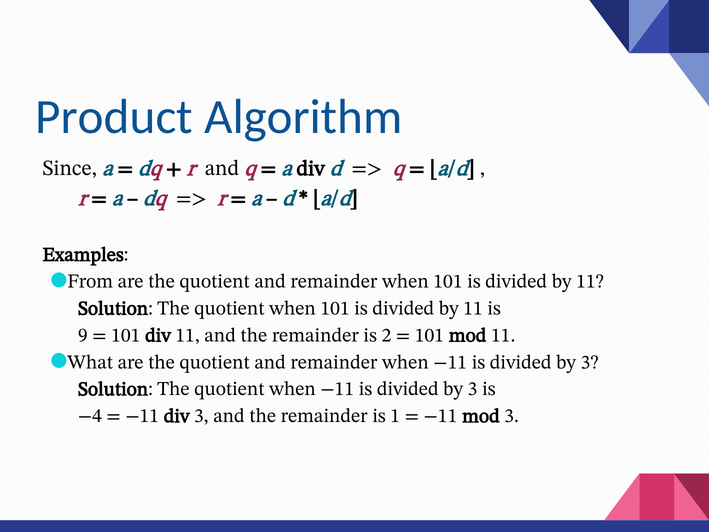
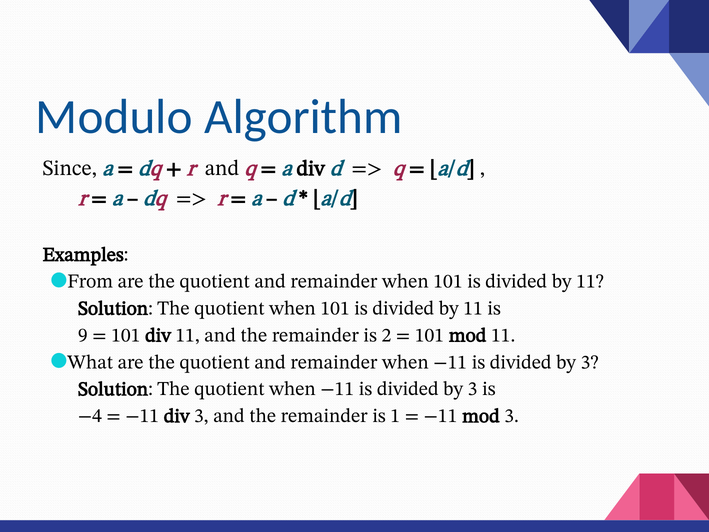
Product: Product -> Modulo
